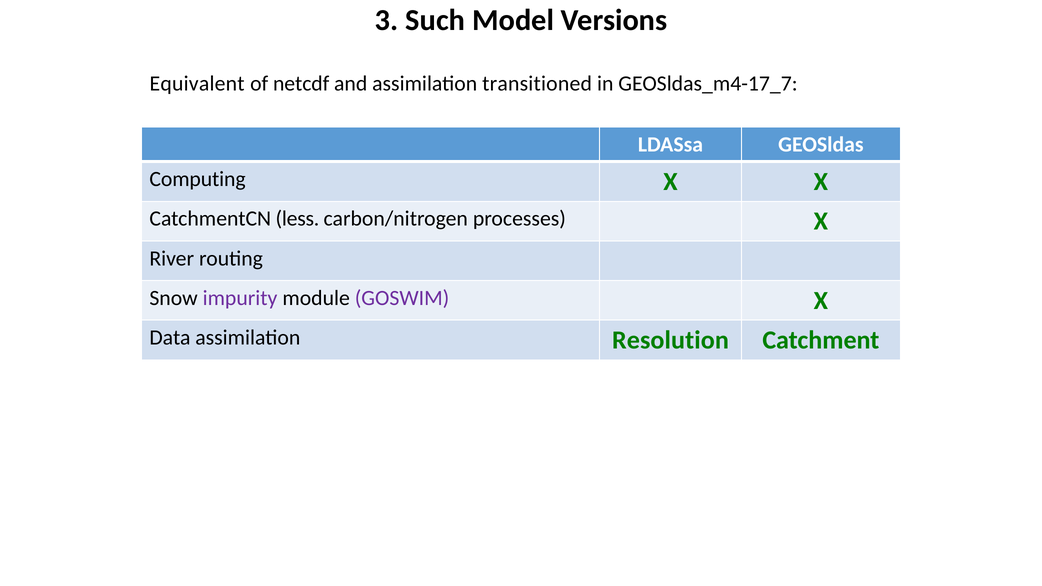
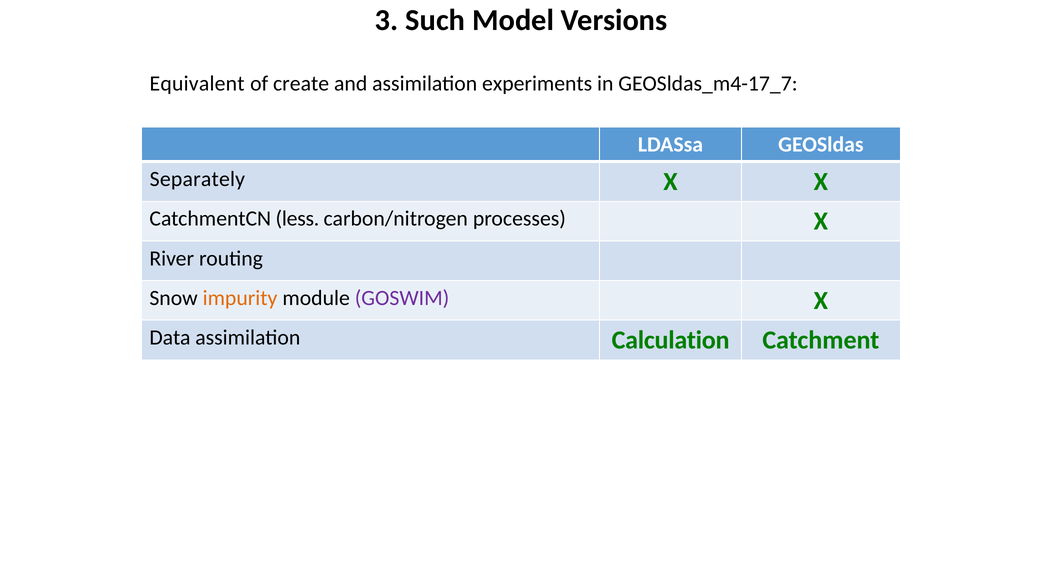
netcdf: netcdf -> create
transitioned: transitioned -> experiments
Computing: Computing -> Separately
impurity colour: purple -> orange
Resolution: Resolution -> Calculation
